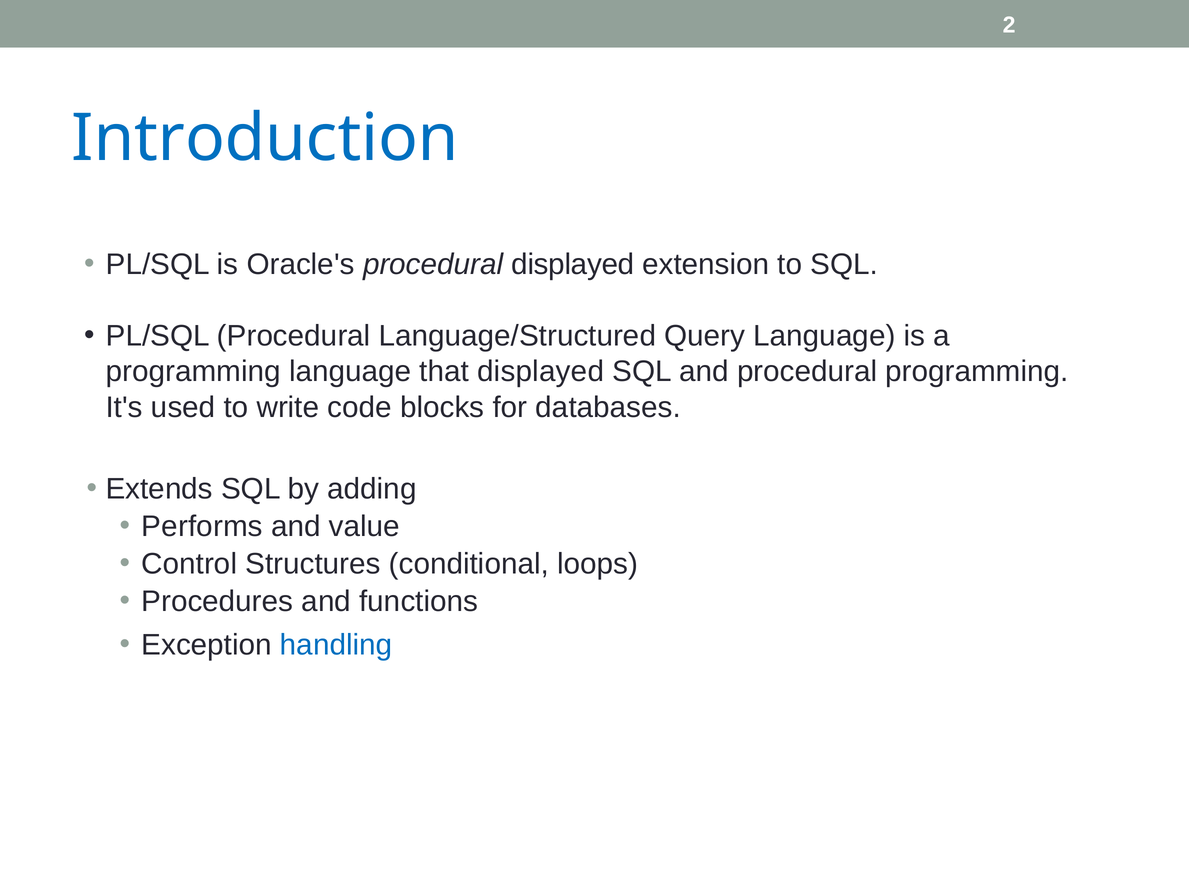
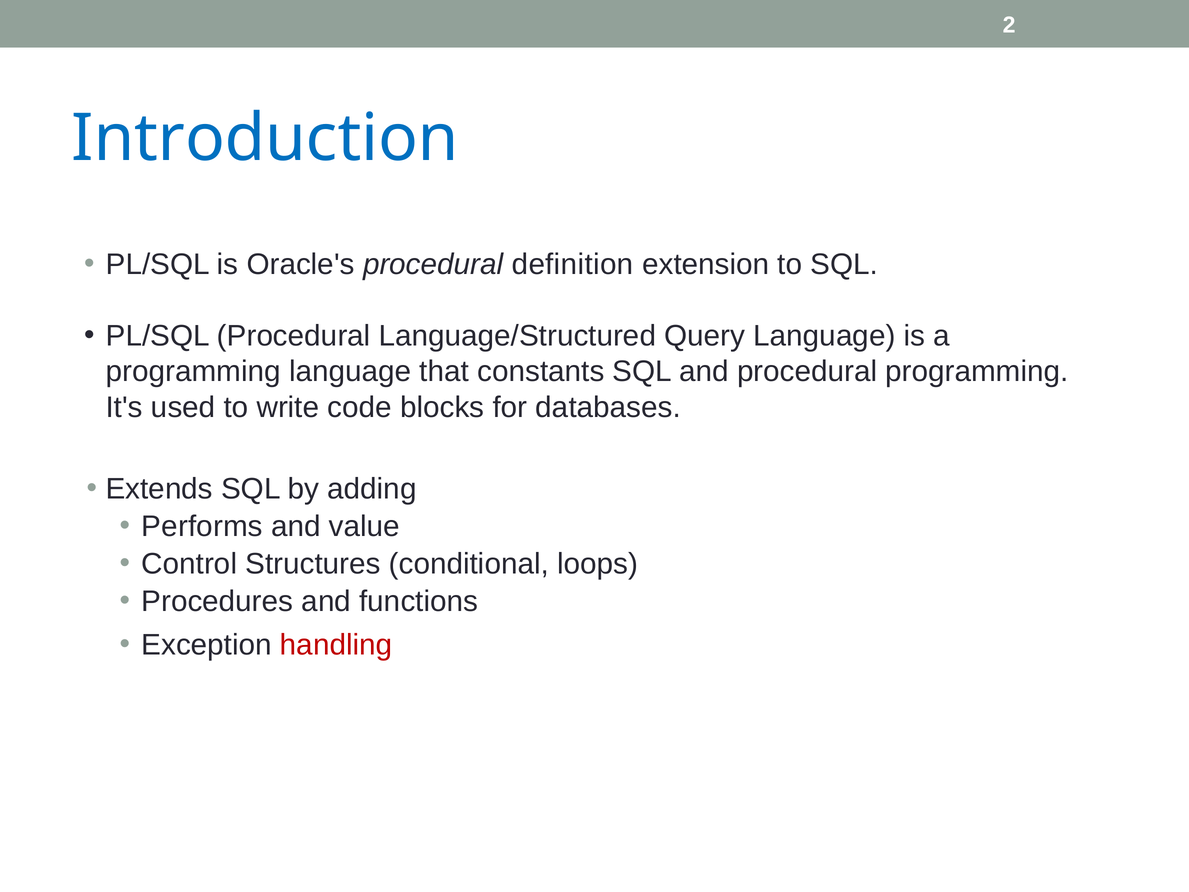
procedural displayed: displayed -> definition
that displayed: displayed -> constants
handling colour: blue -> red
